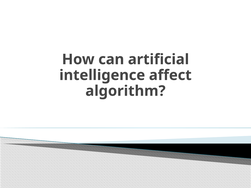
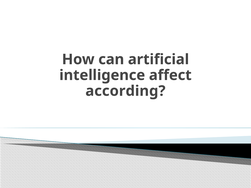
algorithm: algorithm -> according
